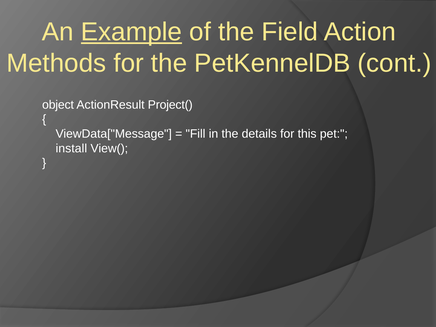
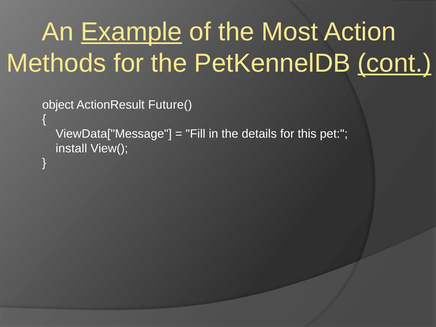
Field: Field -> Most
cont underline: none -> present
Project(: Project( -> Future(
